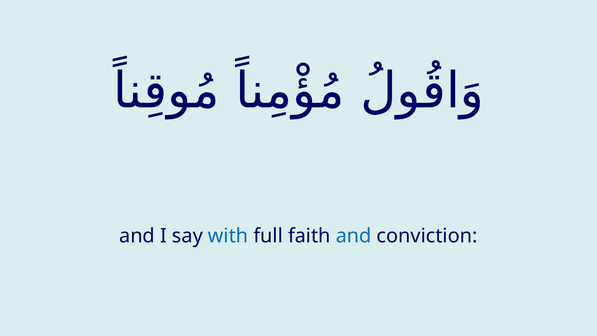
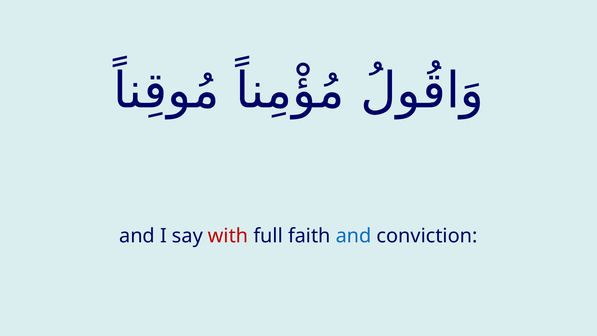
with colour: blue -> red
